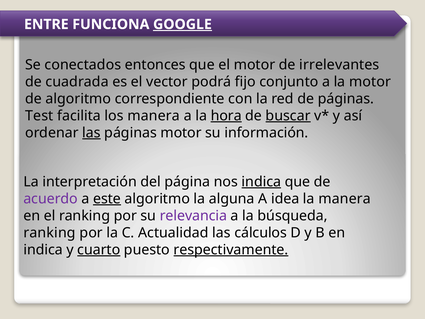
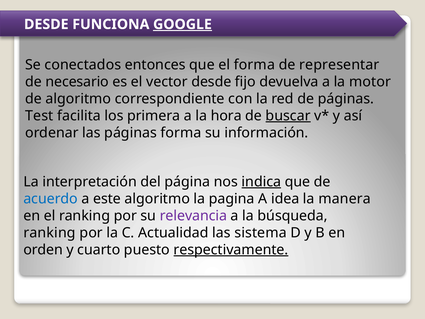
ENTRE at (46, 24): ENTRE -> DESDE
el motor: motor -> forma
irrelevantes: irrelevantes -> representar
cuadrada: cuadrada -> necesario
vector podrá: podrá -> desde
conjunto: conjunto -> devuelva
los manera: manera -> primera
hora underline: present -> none
las at (91, 133) underline: present -> none
páginas motor: motor -> forma
acuerdo colour: purple -> blue
este underline: present -> none
alguna: alguna -> pagina
cálculos: cálculos -> sistema
indica at (43, 250): indica -> orden
cuarto underline: present -> none
